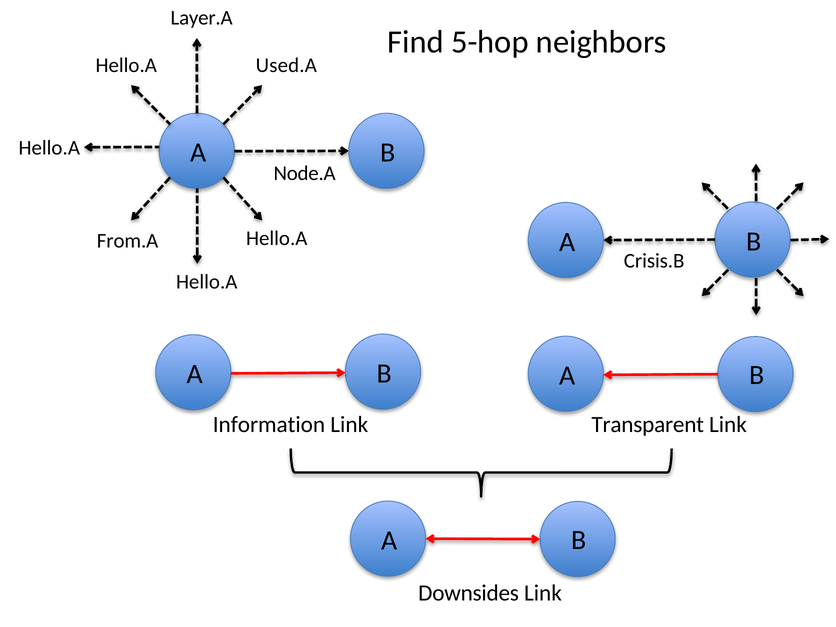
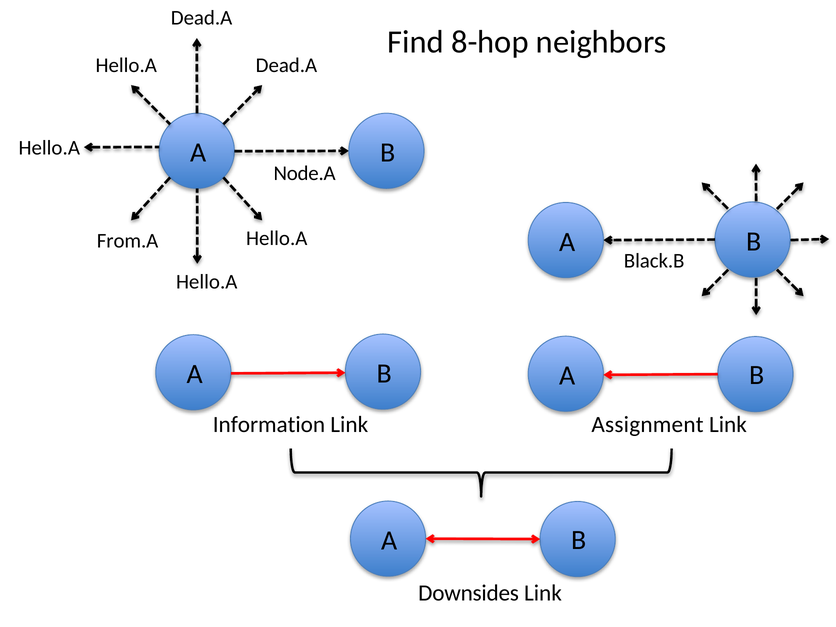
Layer.A at (202, 18): Layer.A -> Dead.A
5-hop: 5-hop -> 8-hop
Used.A at (286, 65): Used.A -> Dead.A
Crisis.B: Crisis.B -> Black.B
Transparent: Transparent -> Assignment
